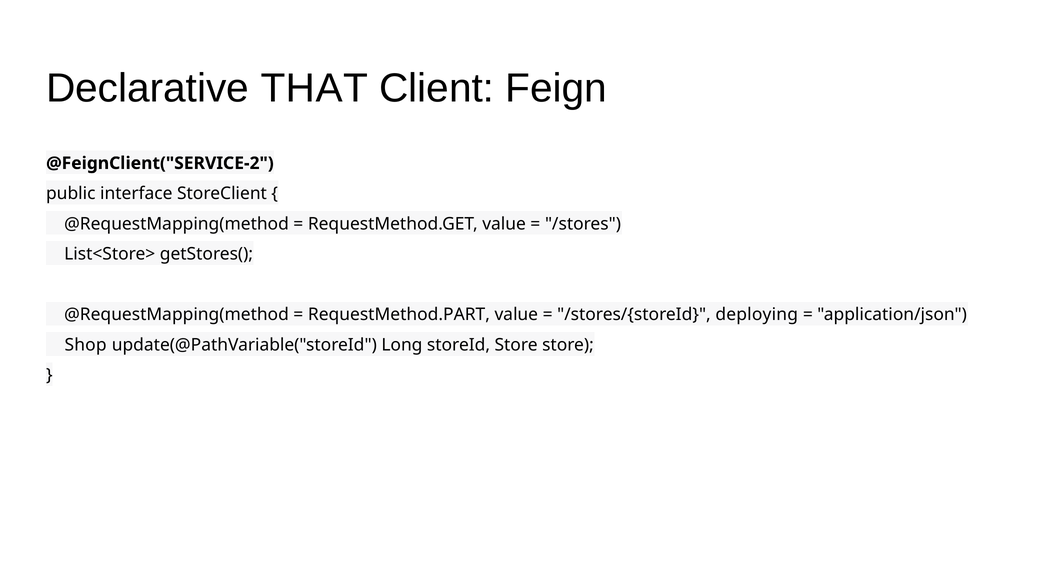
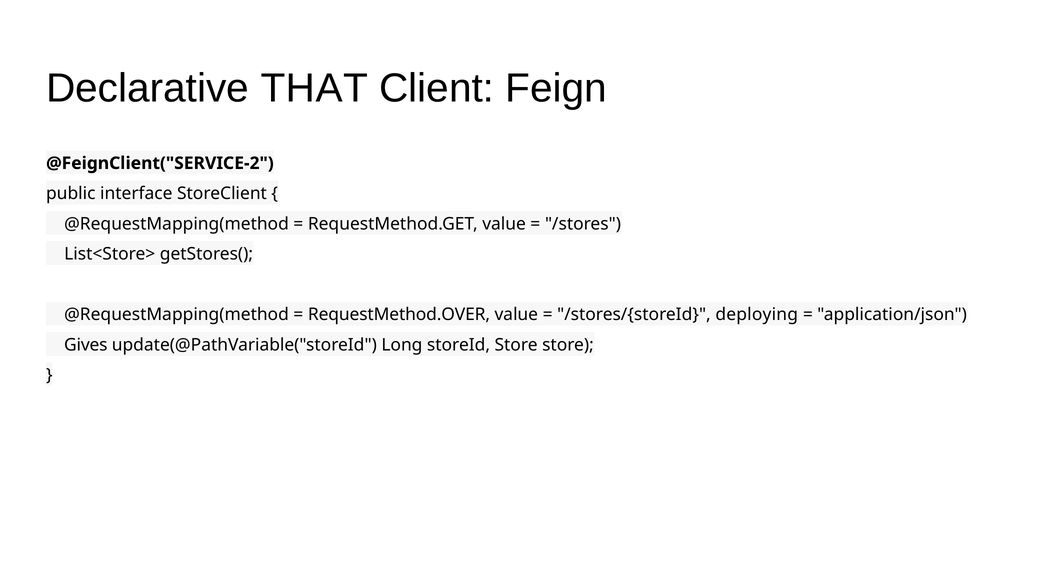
RequestMethod.PART: RequestMethod.PART -> RequestMethod.OVER
Shop: Shop -> Gives
